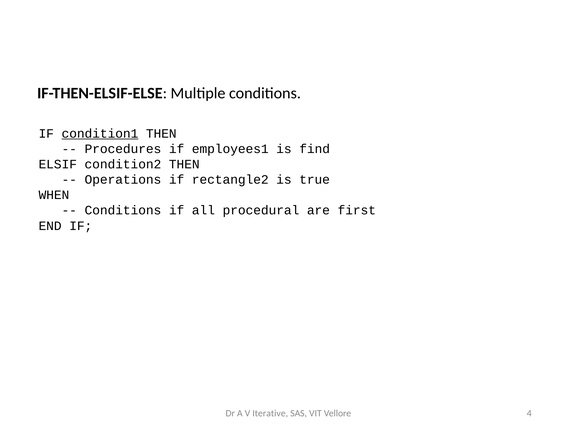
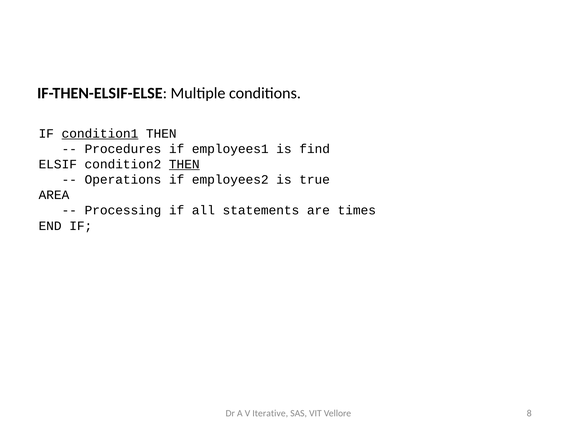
THEN at (184, 164) underline: none -> present
rectangle2: rectangle2 -> employees2
WHEN: WHEN -> AREA
Conditions at (123, 210): Conditions -> Processing
procedural: procedural -> statements
first: first -> times
4: 4 -> 8
